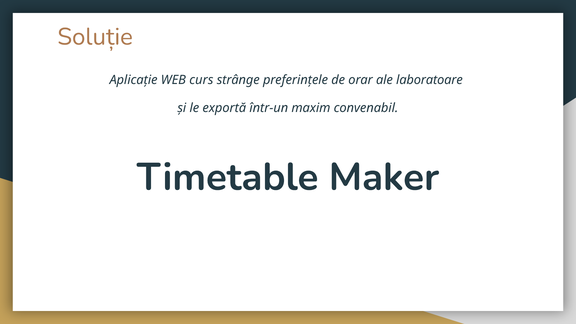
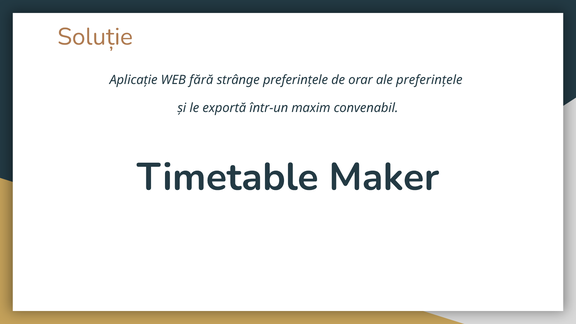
curs: curs -> fără
ale laboratoare: laboratoare -> preferințele
